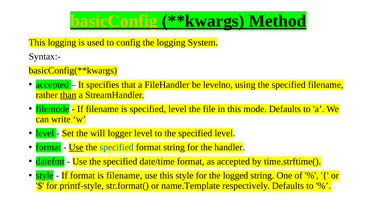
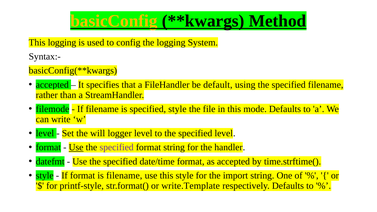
levelno: levelno -> default
than underline: present -> none
is specified level: level -> style
specified at (117, 147) colour: blue -> purple
logged: logged -> import
name.Template: name.Template -> write.Template
